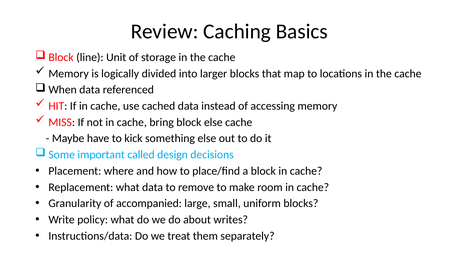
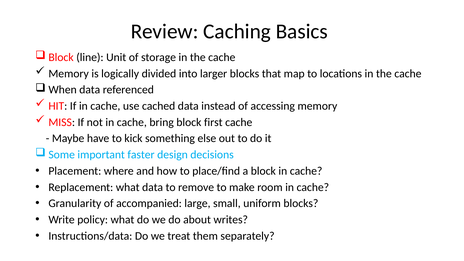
block else: else -> first
called: called -> faster
